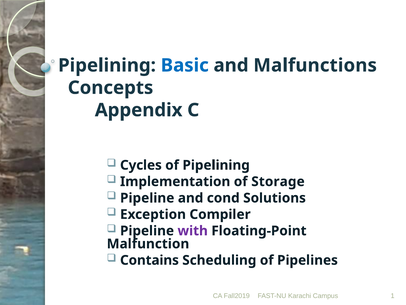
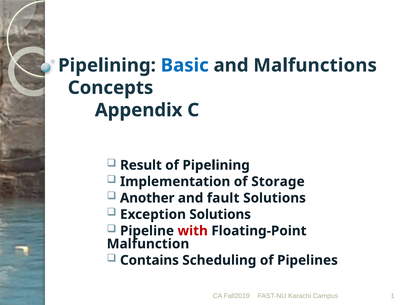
Cycles: Cycles -> Result
Pipeline at (147, 198): Pipeline -> Another
cond: cond -> fault
Exception Compiler: Compiler -> Solutions
with colour: purple -> red
